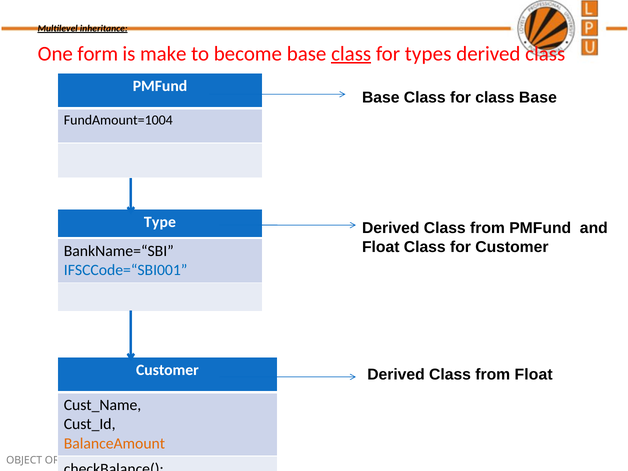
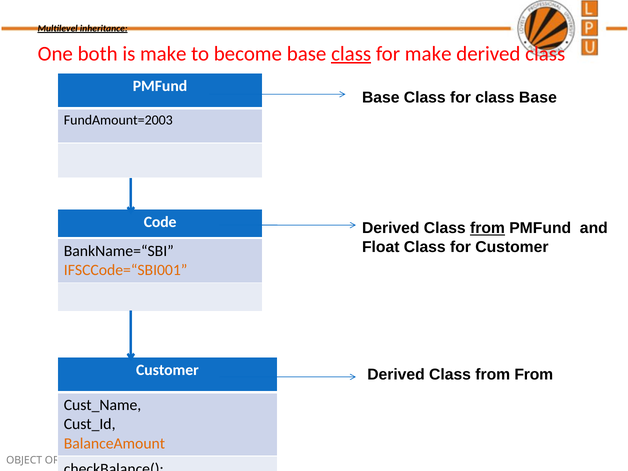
form: form -> both
for types: types -> make
FundAmount=1004: FundAmount=1004 -> FundAmount=2003
Type: Type -> Code
from at (487, 228) underline: none -> present
IFSCCode=“SBI001 colour: blue -> orange
from Float: Float -> From
